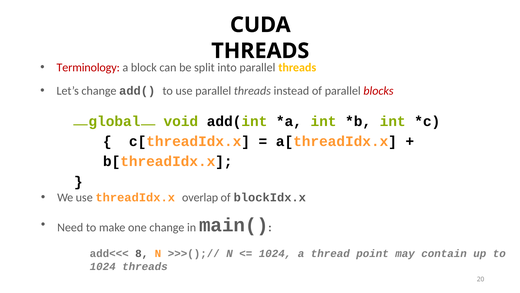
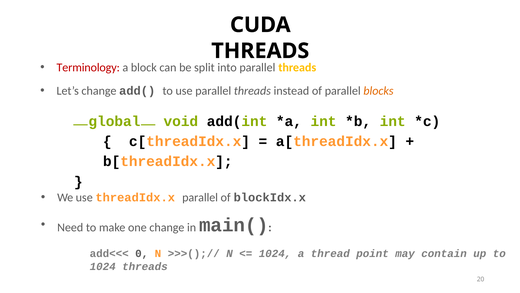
blocks colour: red -> orange
threadIdx.x overlap: overlap -> parallel
8: 8 -> 0
